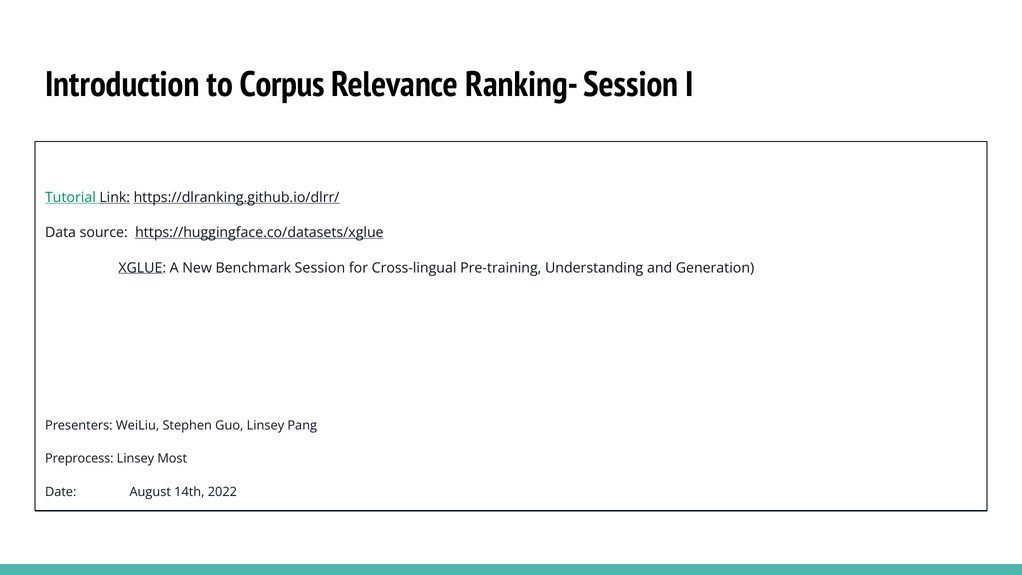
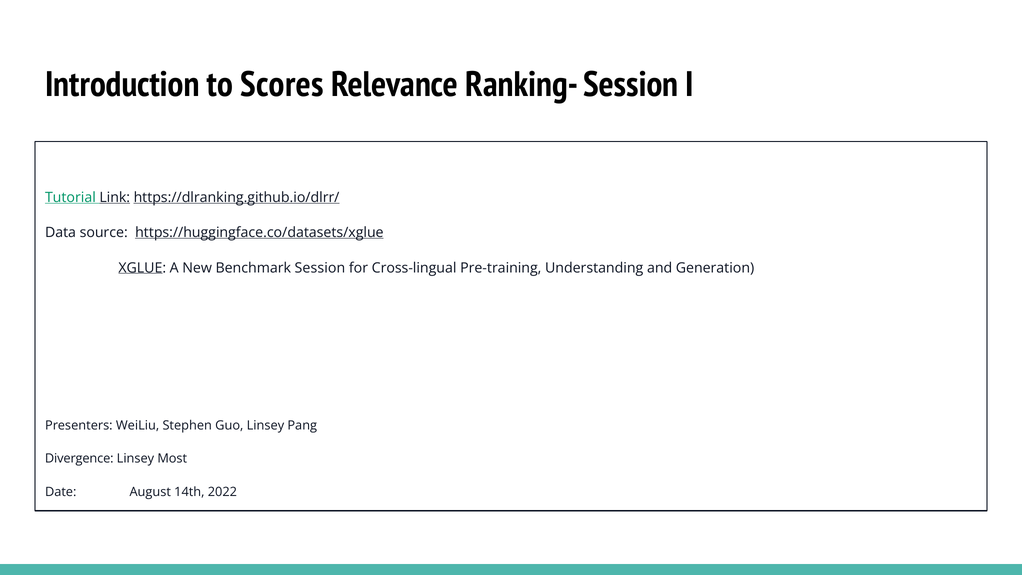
Corpus: Corpus -> Scores
Preprocess: Preprocess -> Divergence
